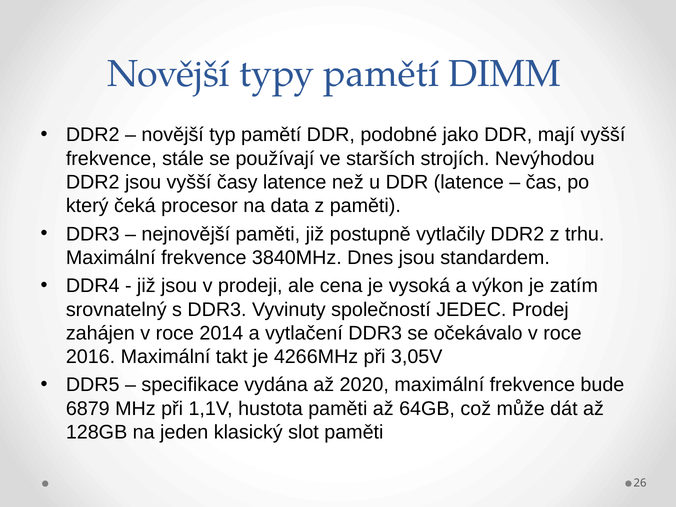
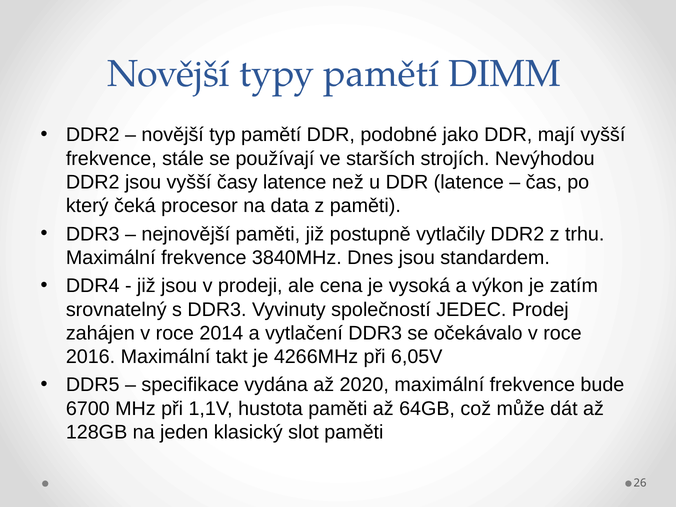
3,05V: 3,05V -> 6,05V
6879: 6879 -> 6700
